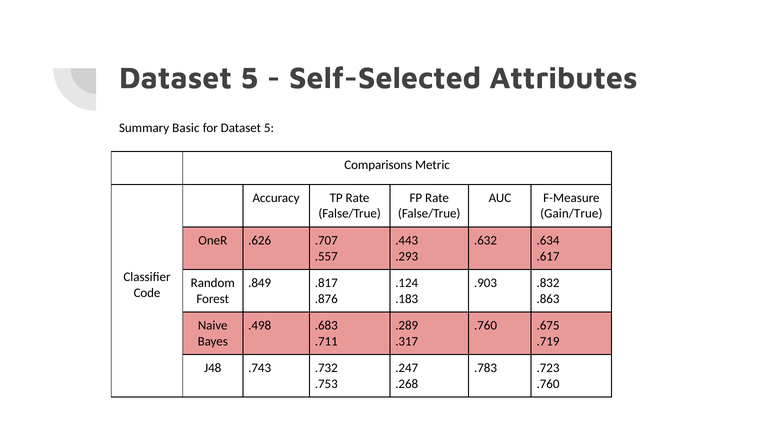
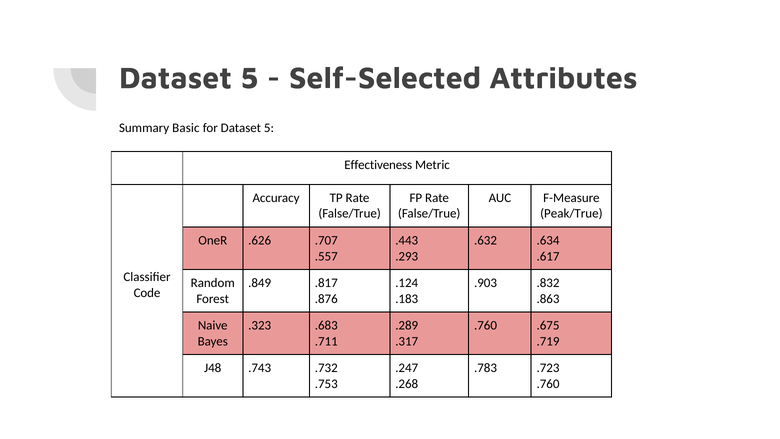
Comparisons: Comparisons -> Effectiveness
Gain/True: Gain/True -> Peak/True
.498: .498 -> .323
